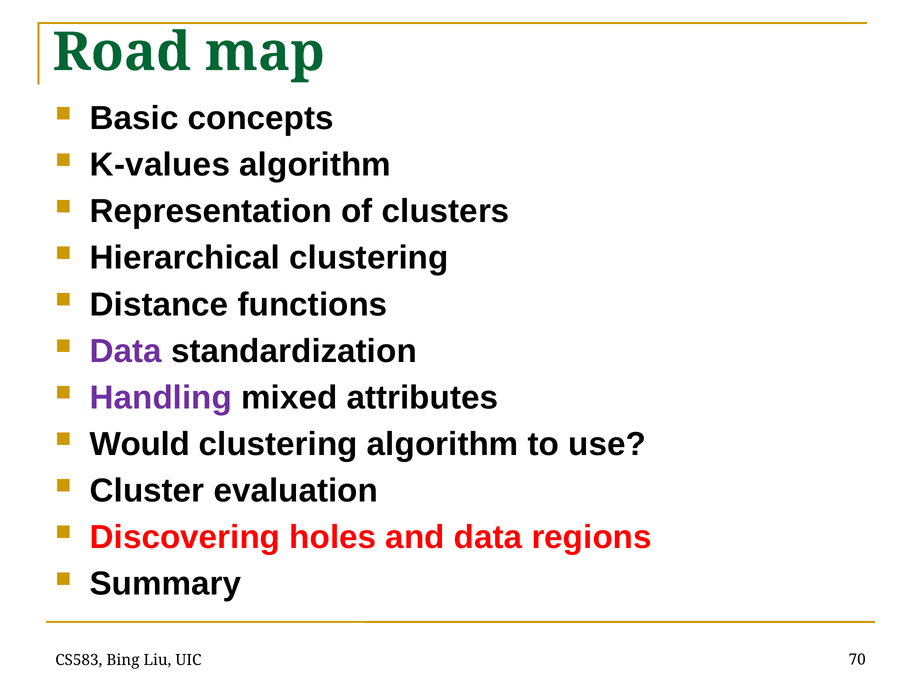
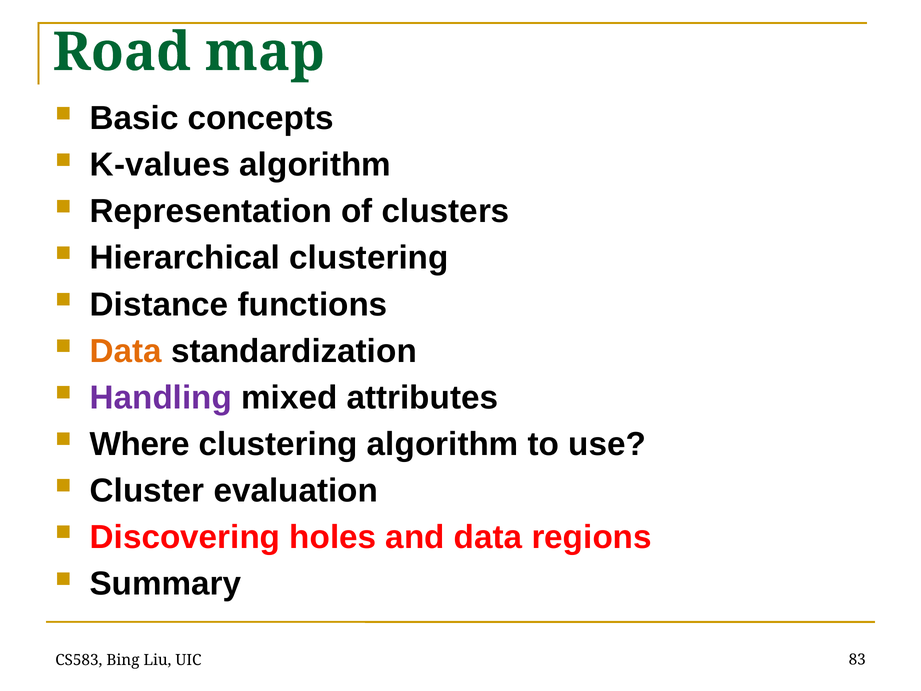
Data at (126, 351) colour: purple -> orange
Would: Would -> Where
70: 70 -> 83
